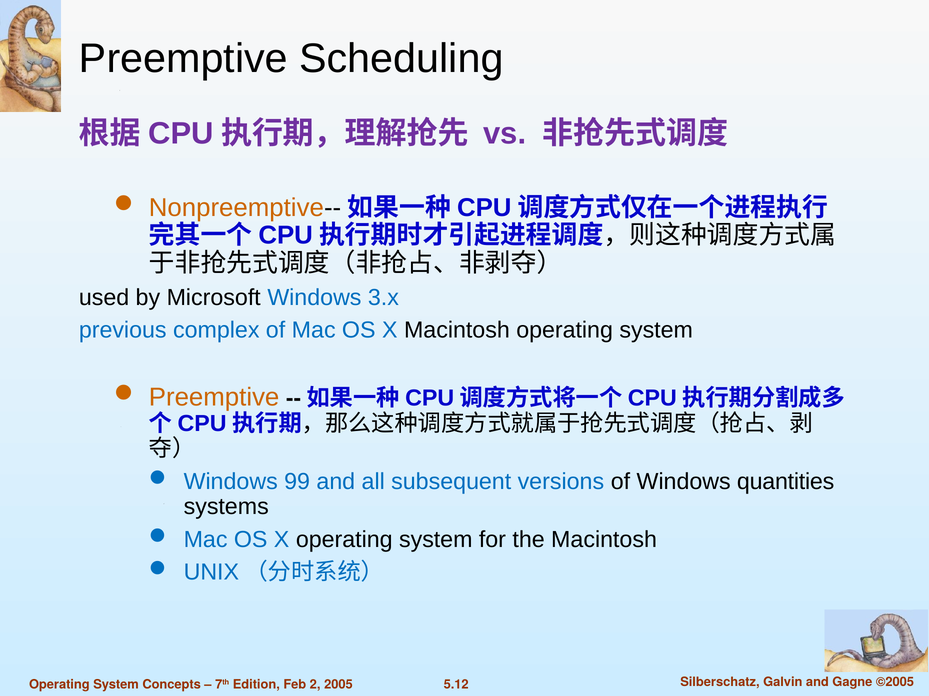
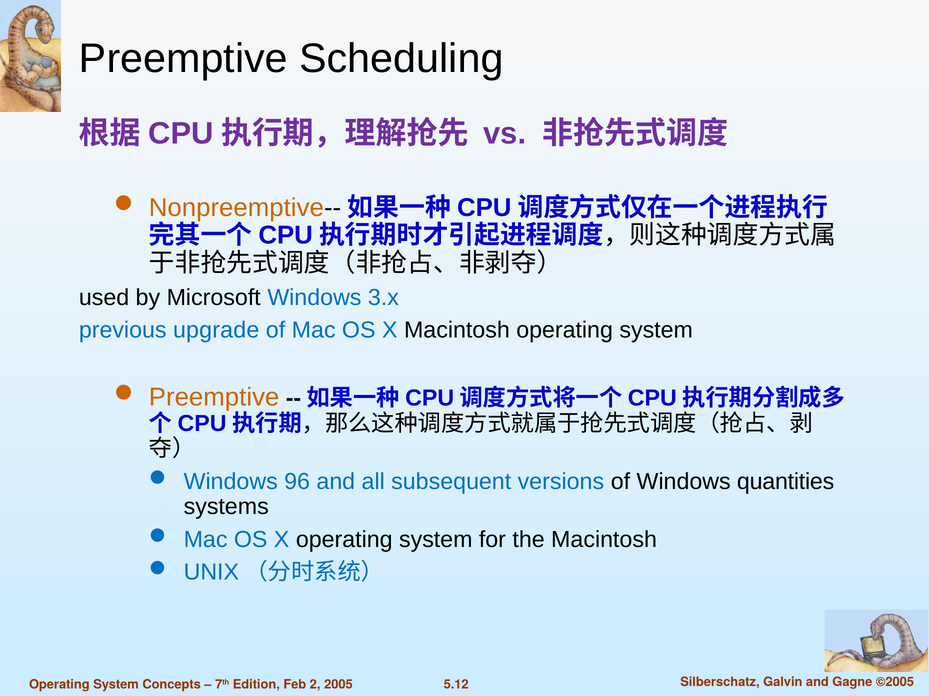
complex: complex -> upgrade
99: 99 -> 96
